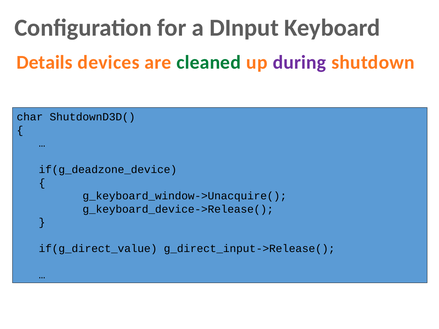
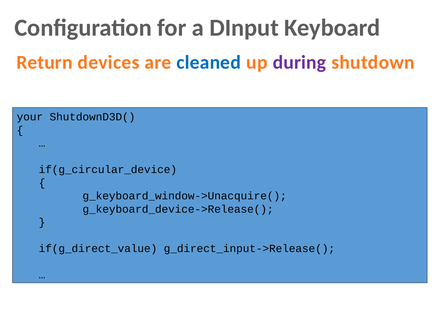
Details: Details -> Return
cleaned colour: green -> blue
char: char -> your
if(g_deadzone_device: if(g_deadzone_device -> if(g_circular_device
